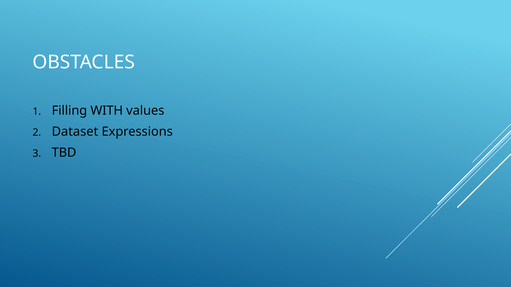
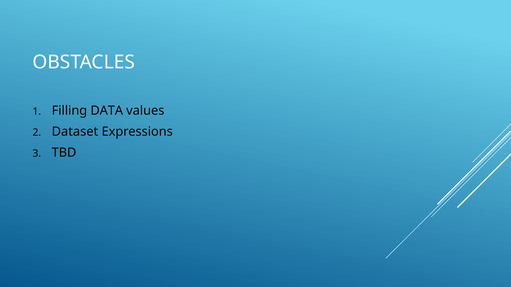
WITH: WITH -> DATA
